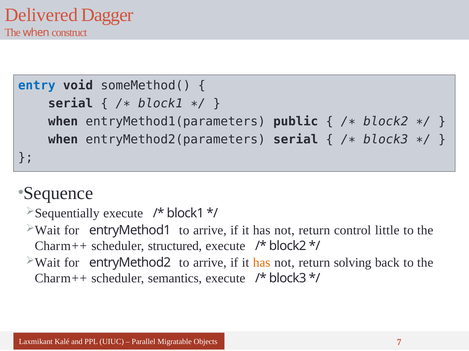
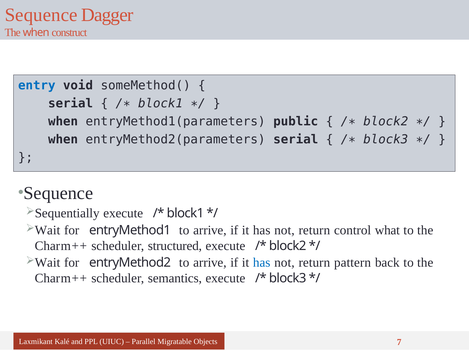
Delivered at (41, 15): Delivered -> Sequence
little: little -> what
has at (262, 263) colour: orange -> blue
solving: solving -> pattern
